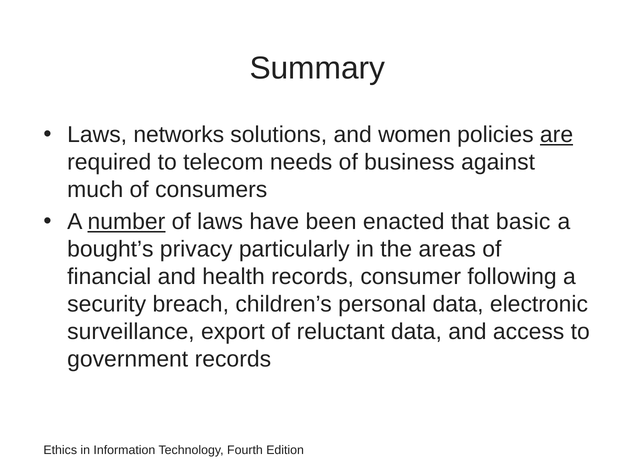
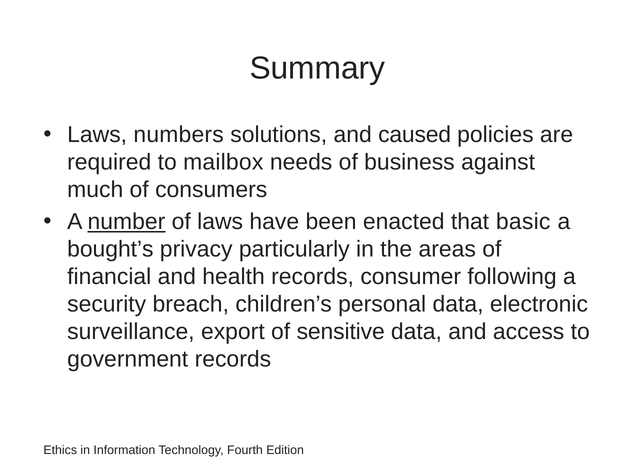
networks: networks -> numbers
women: women -> caused
are underline: present -> none
telecom: telecom -> mailbox
reluctant: reluctant -> sensitive
